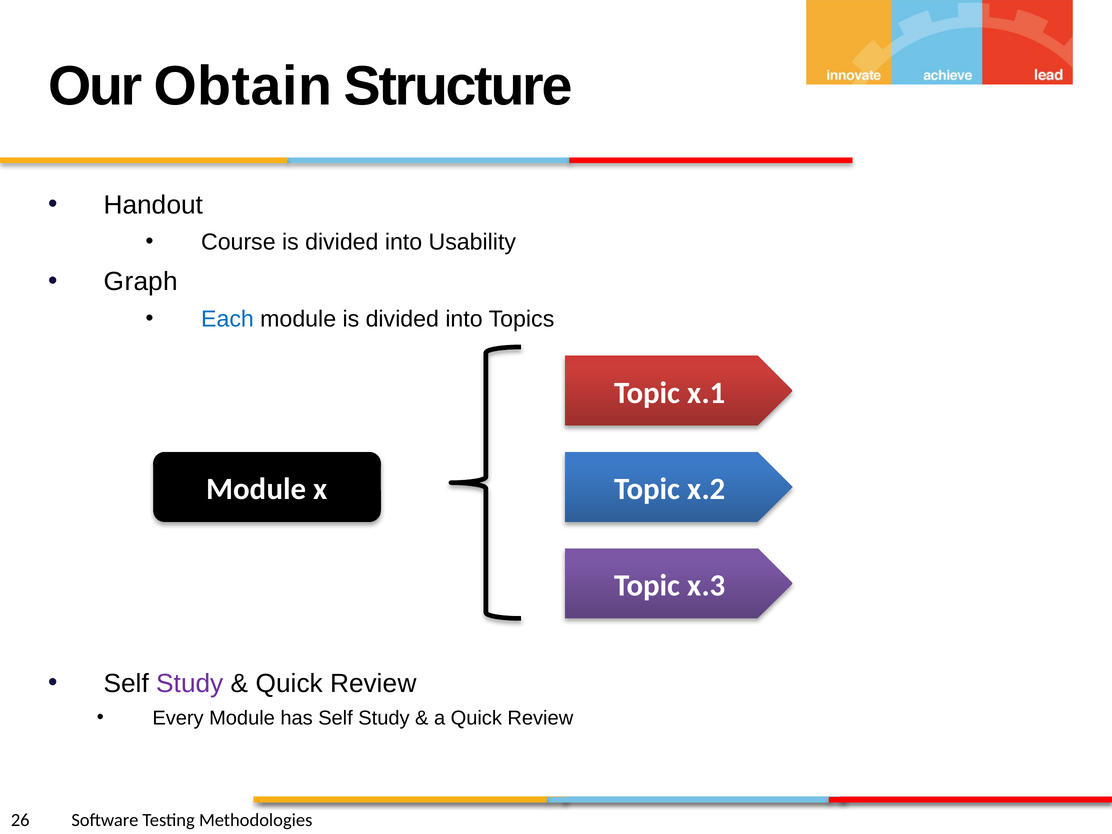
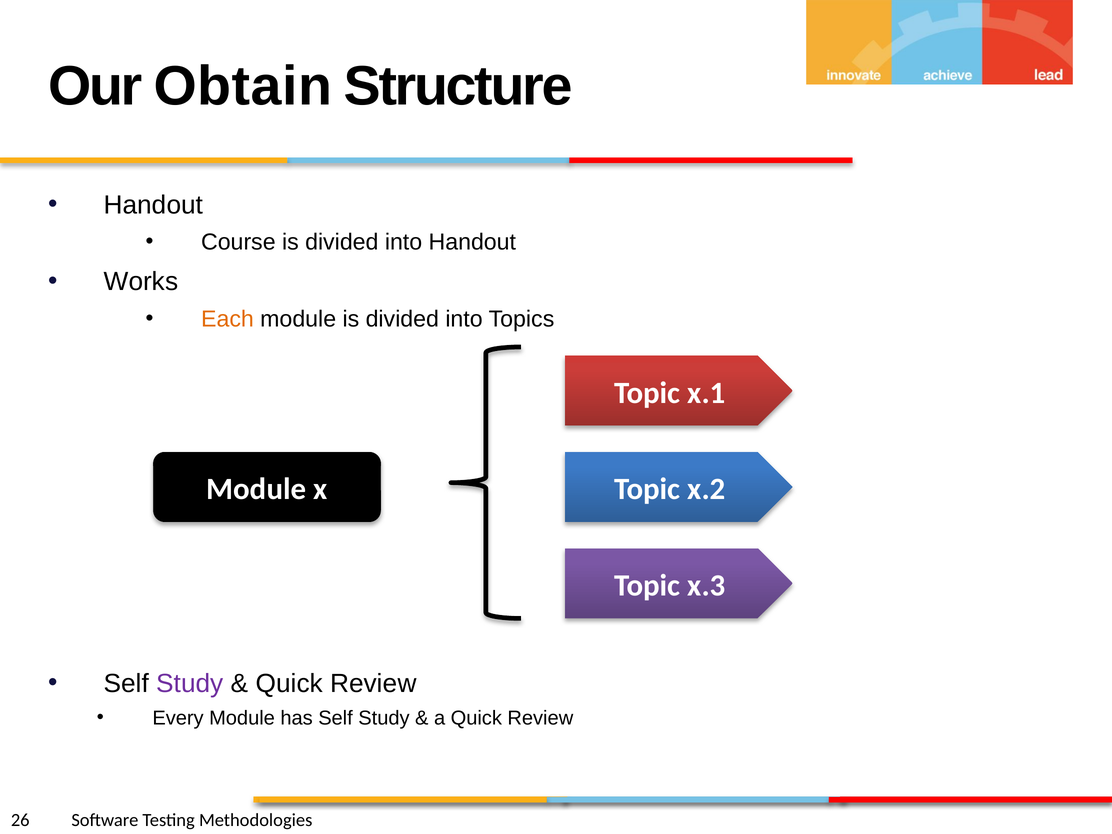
into Usability: Usability -> Handout
Graph: Graph -> Works
Each colour: blue -> orange
